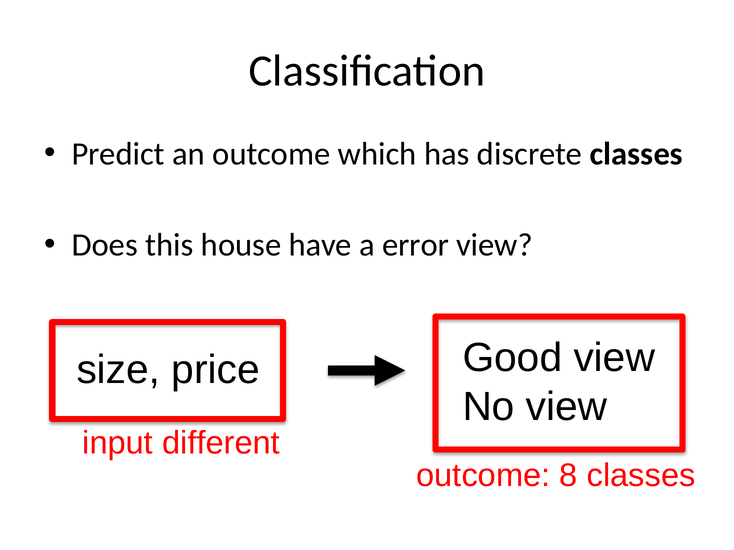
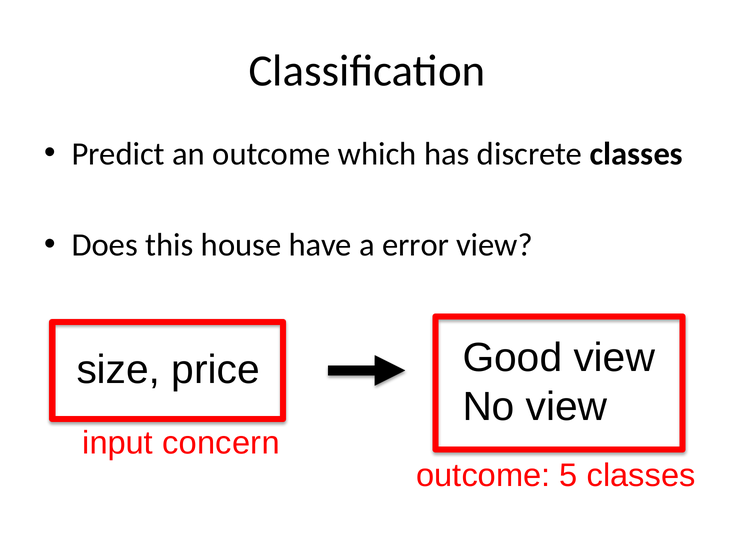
different: different -> concern
8: 8 -> 5
